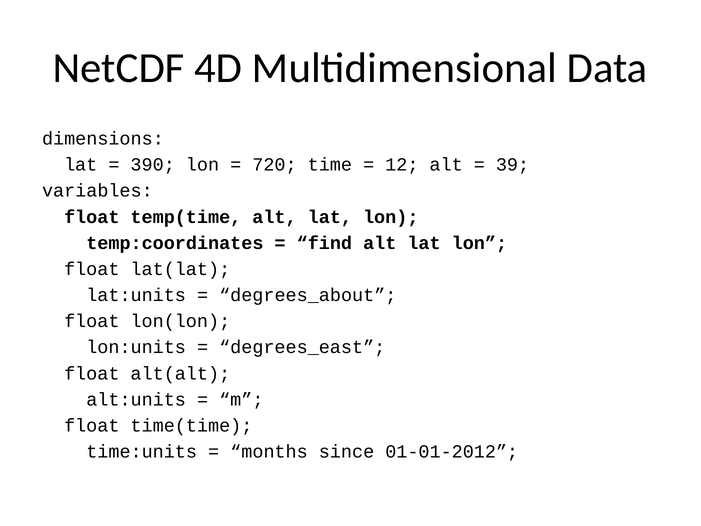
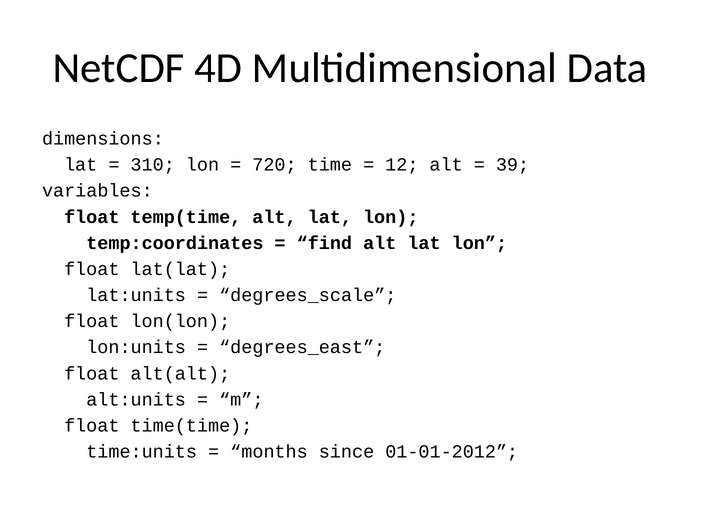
390: 390 -> 310
degrees_about: degrees_about -> degrees_scale
